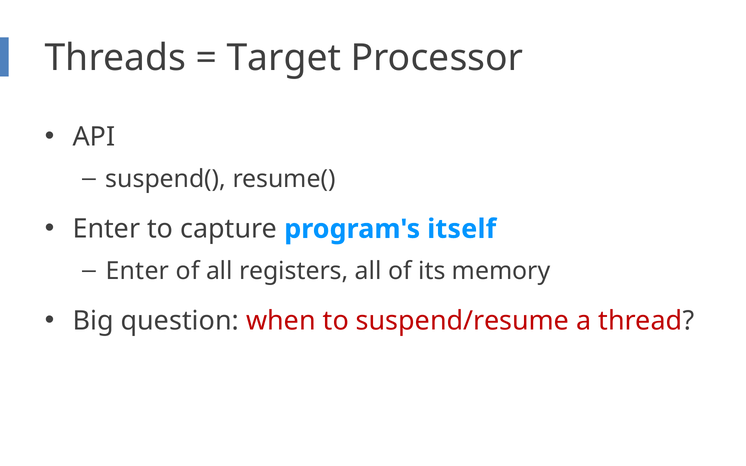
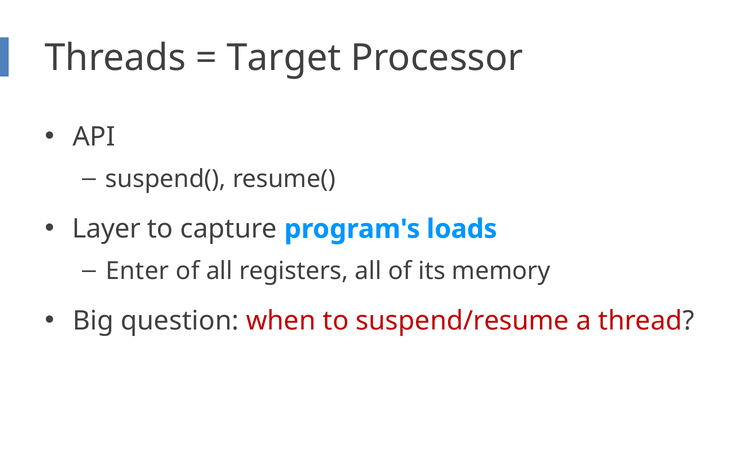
Enter at (106, 229): Enter -> Layer
itself: itself -> loads
